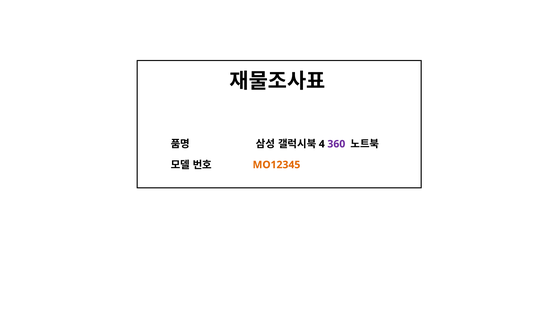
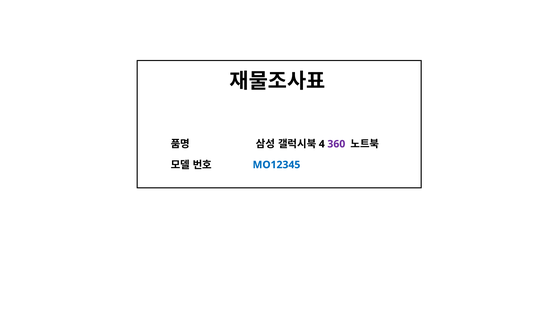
MO12345 colour: orange -> blue
